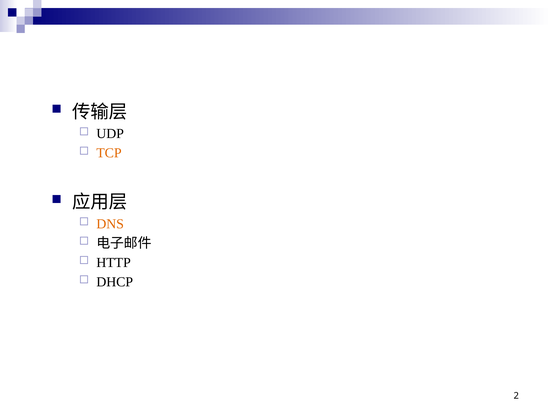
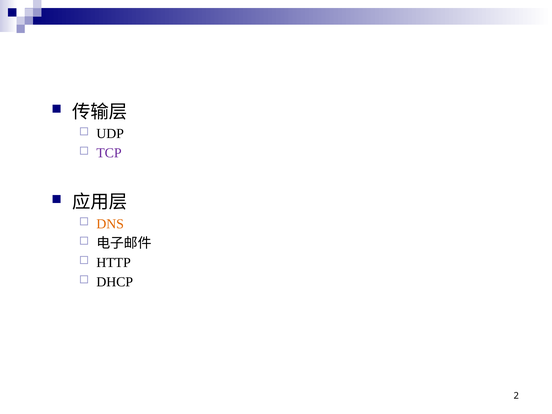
TCP colour: orange -> purple
